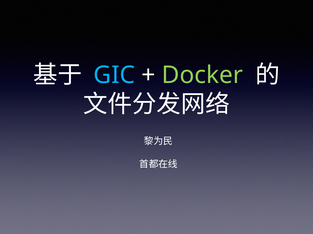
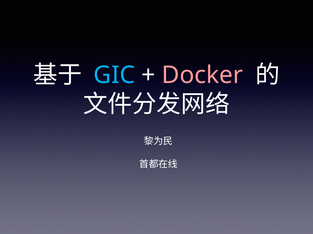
Docker colour: light green -> pink
